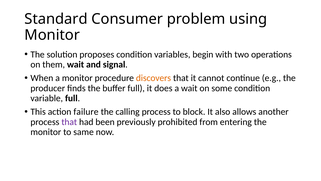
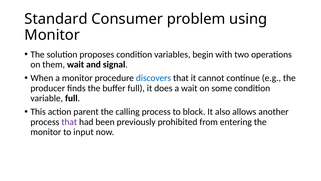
discovers colour: orange -> blue
failure: failure -> parent
same: same -> input
